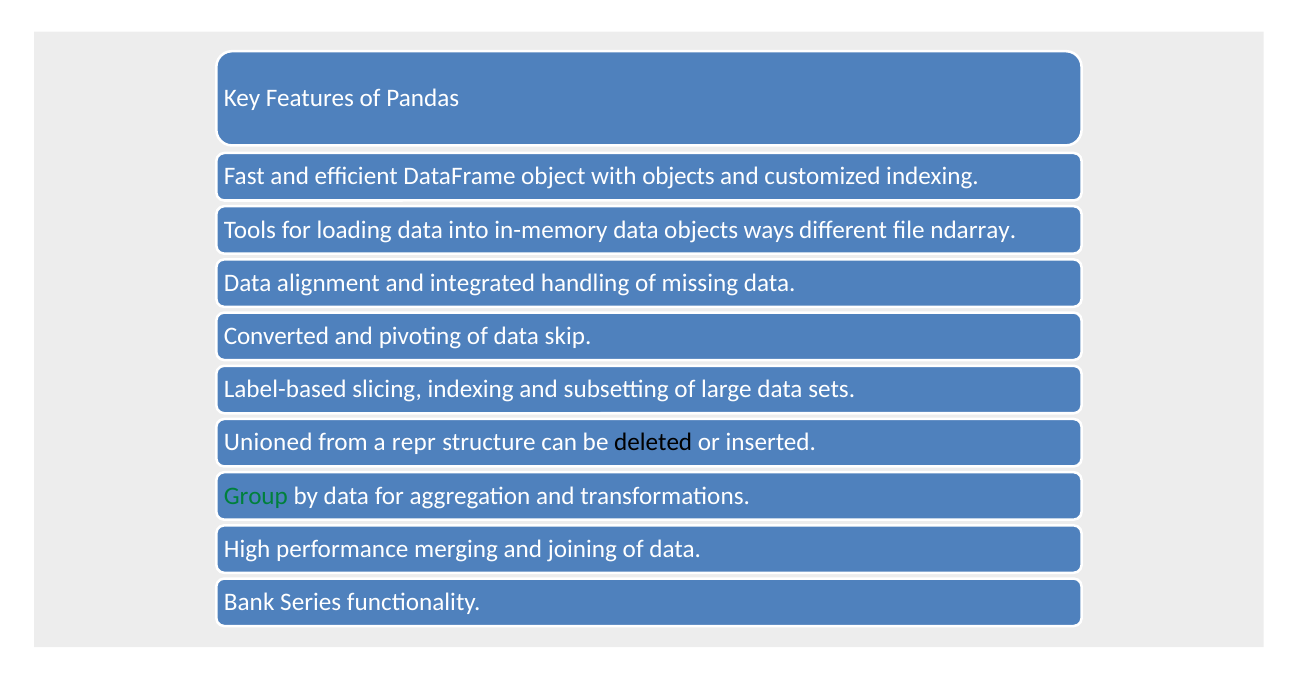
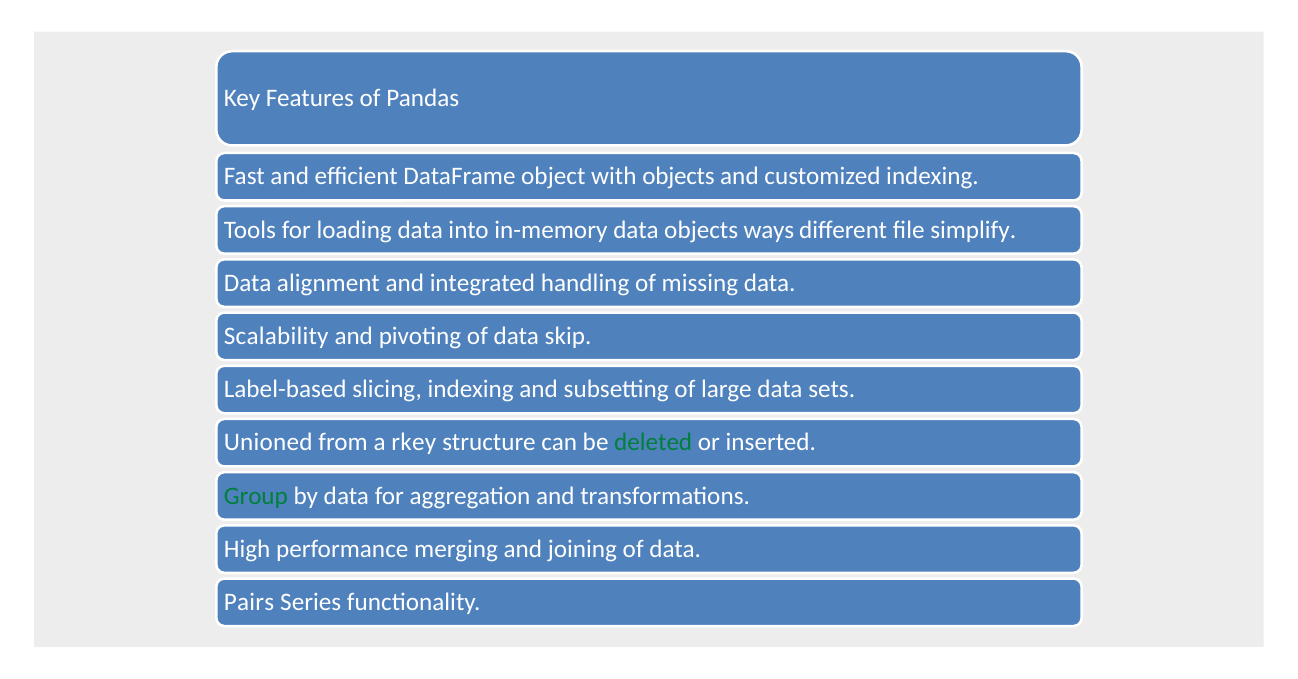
ndarray: ndarray -> simplify
Converted: Converted -> Scalability
repr: repr -> rkey
deleted colour: black -> green
Bank: Bank -> Pairs
